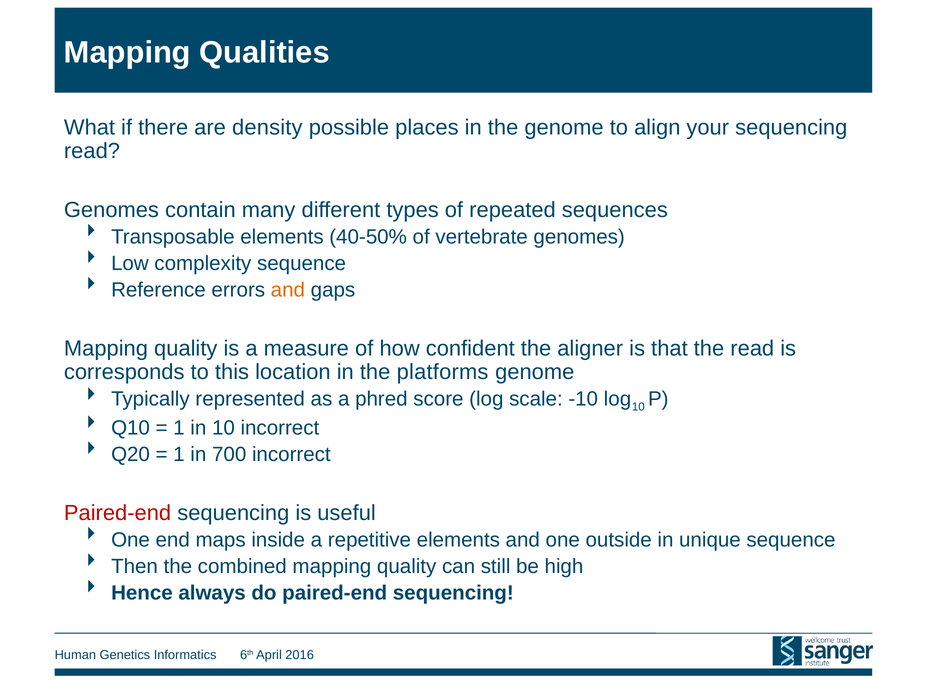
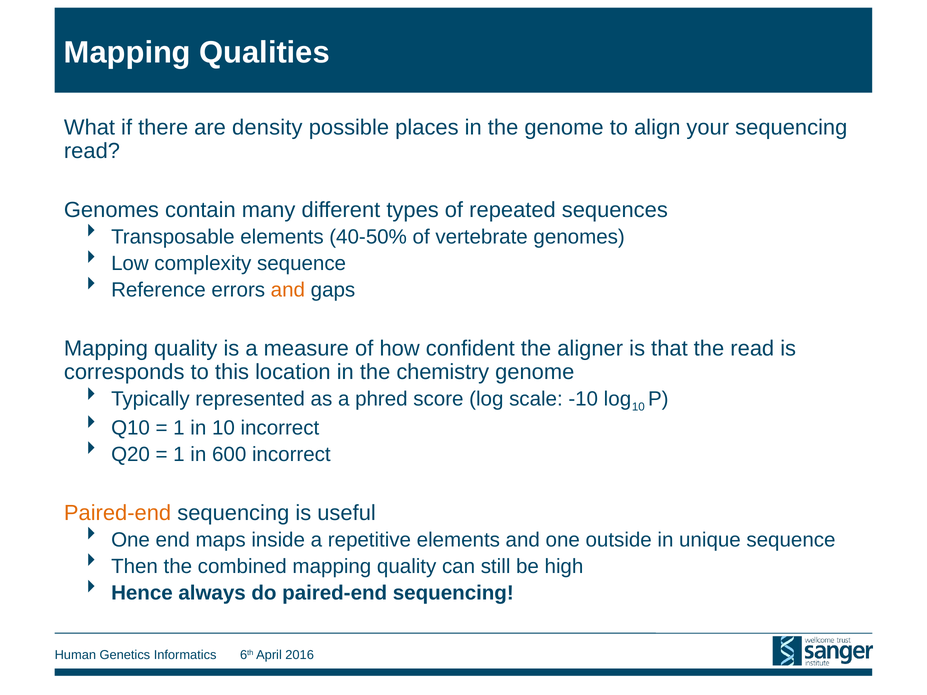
platforms: platforms -> chemistry
700: 700 -> 600
Paired-end at (118, 513) colour: red -> orange
